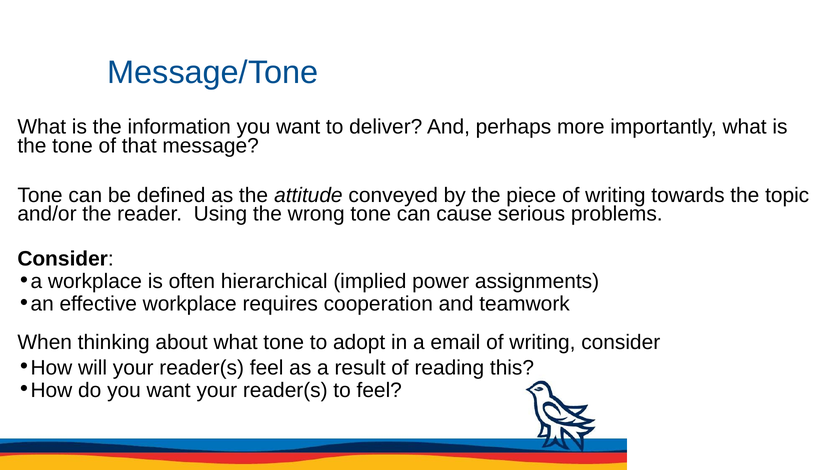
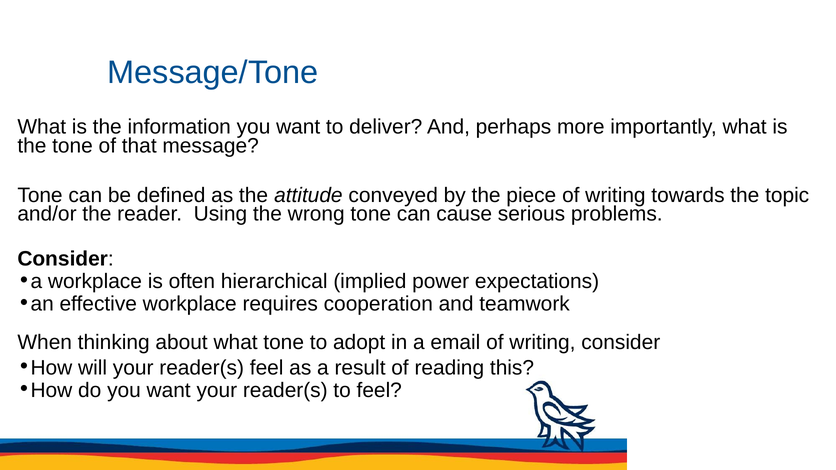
assignments: assignments -> expectations
